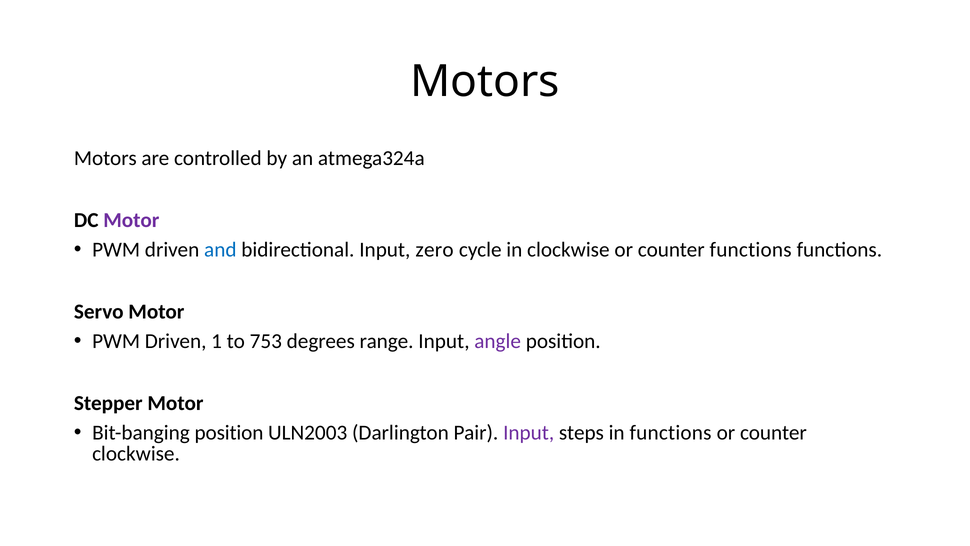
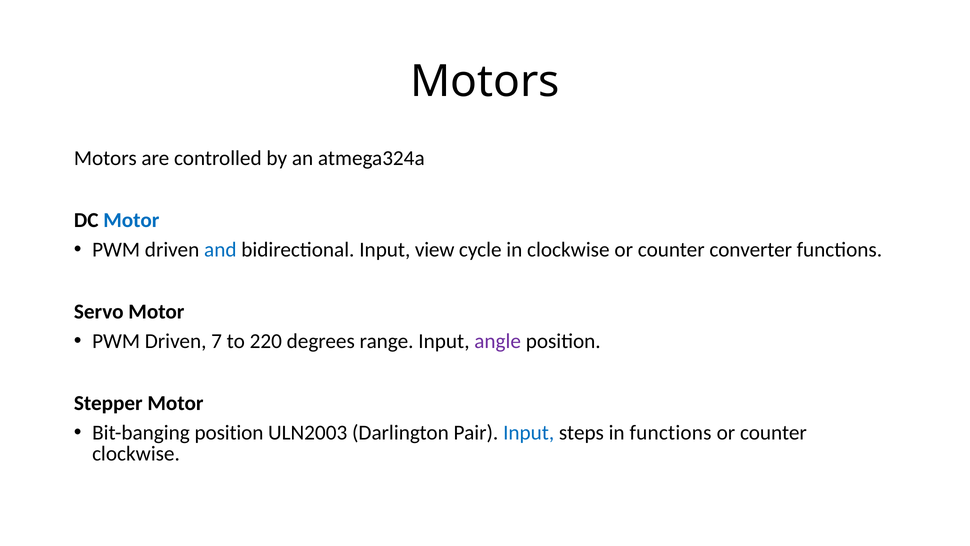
Motor at (131, 220) colour: purple -> blue
zero: zero -> view
counter functions: functions -> converter
1: 1 -> 7
753: 753 -> 220
Input at (529, 433) colour: purple -> blue
